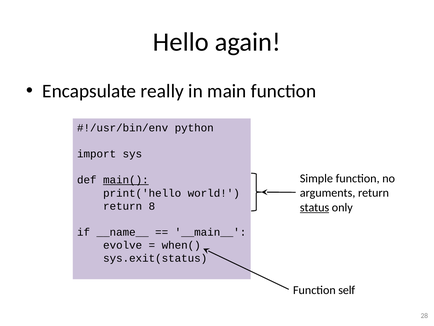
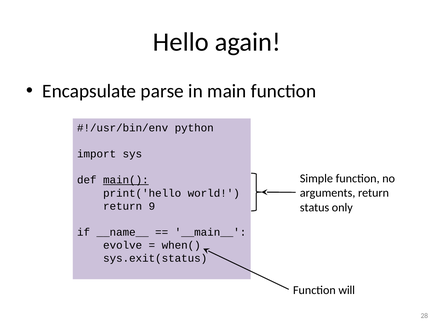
really: really -> parse
8: 8 -> 9
status underline: present -> none
self: self -> will
